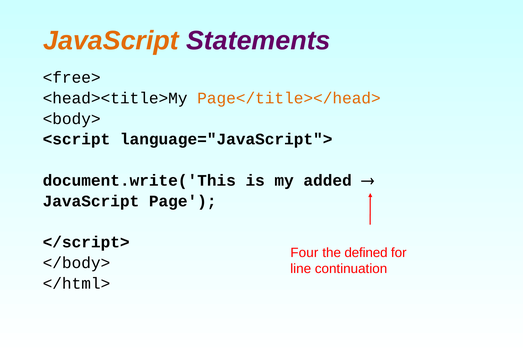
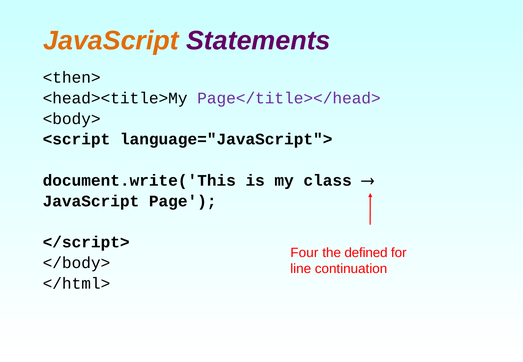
<free>: <free> -> <then>
Page</title></head> colour: orange -> purple
added: added -> class
